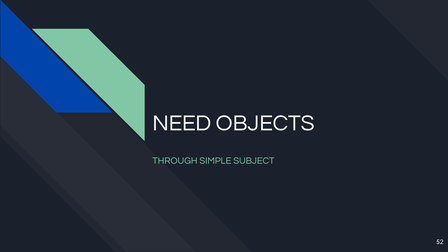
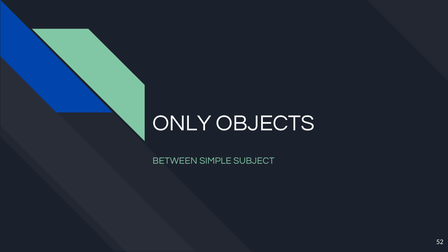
NEED: NEED -> ONLY
THROUGH: THROUGH -> BETWEEN
